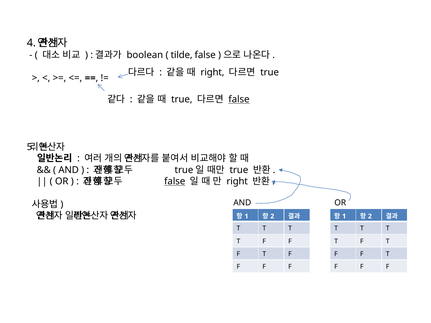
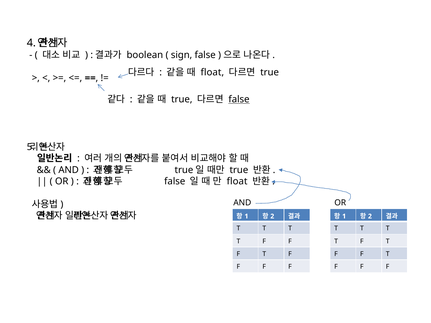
tilde: tilde -> sign
right at (212, 73): right -> float
false at (175, 181) underline: present -> none
right at (237, 181): right -> float
